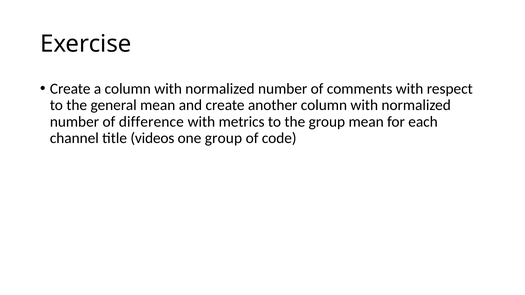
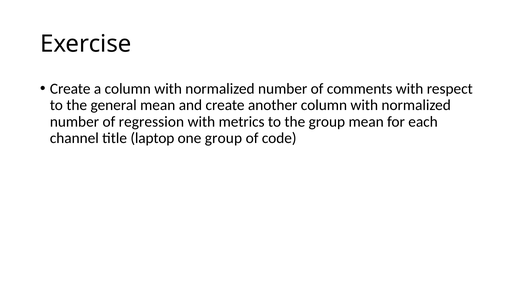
difference: difference -> regression
videos: videos -> laptop
